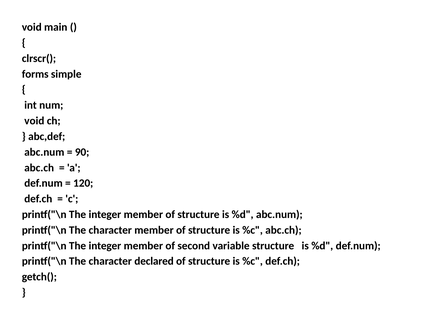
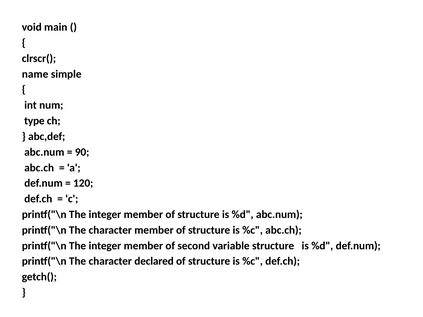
forms: forms -> name
void at (34, 121): void -> type
